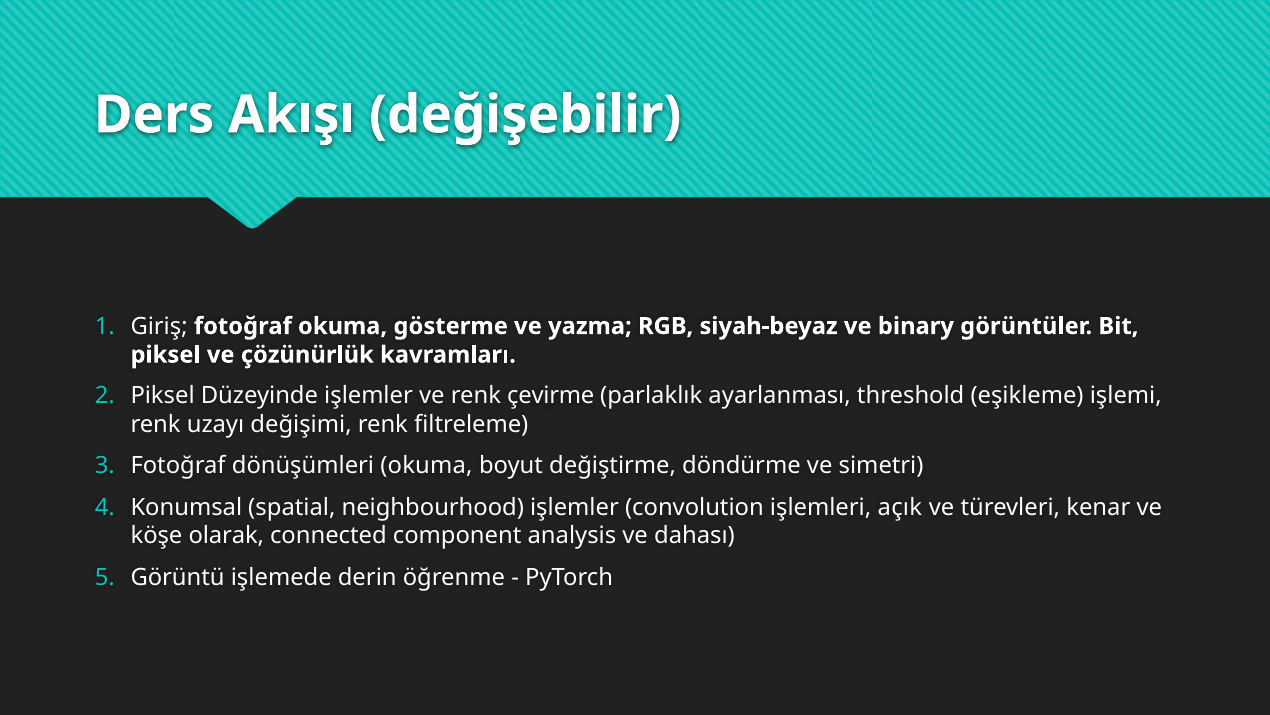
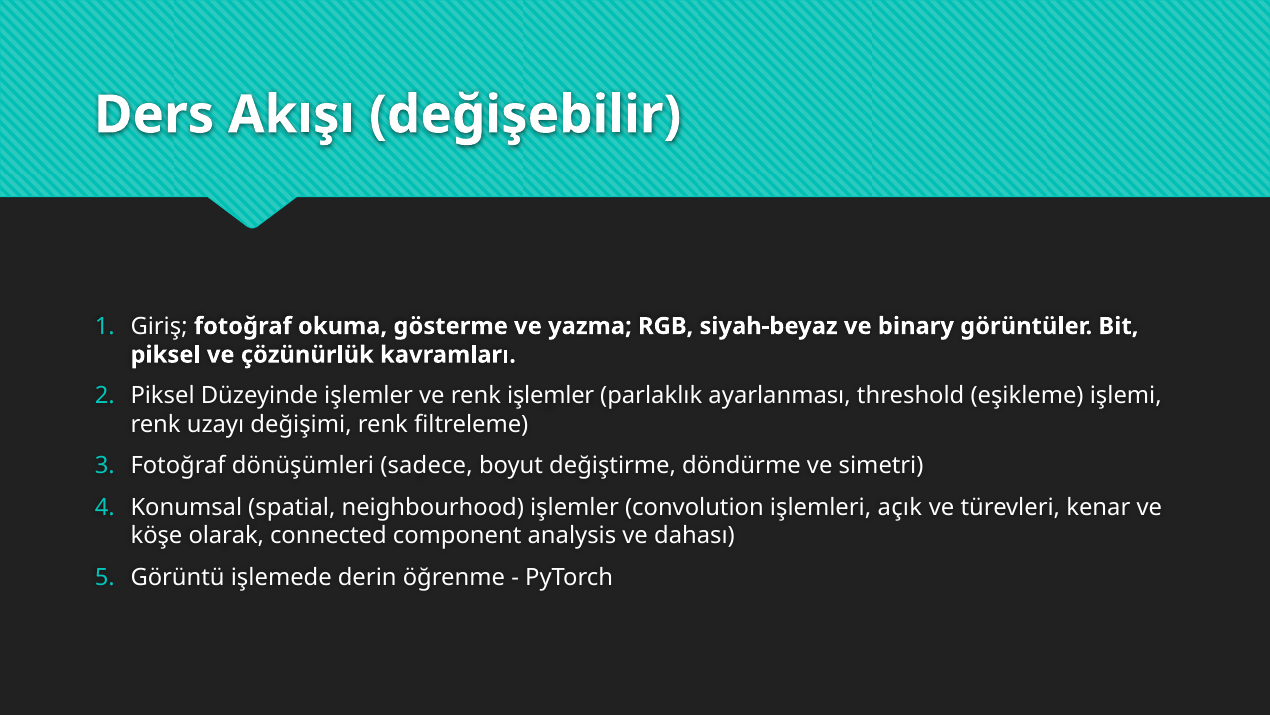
renk çevirme: çevirme -> işlemler
dönüşümleri okuma: okuma -> sadece
